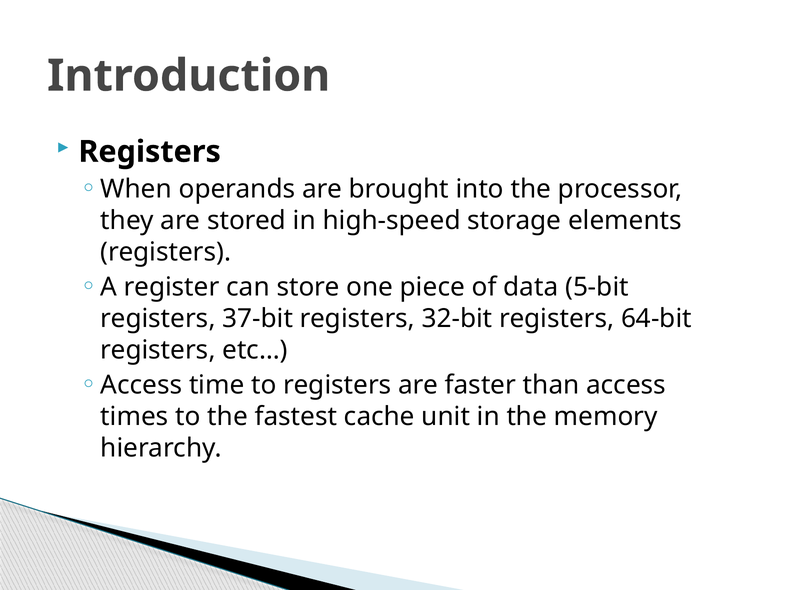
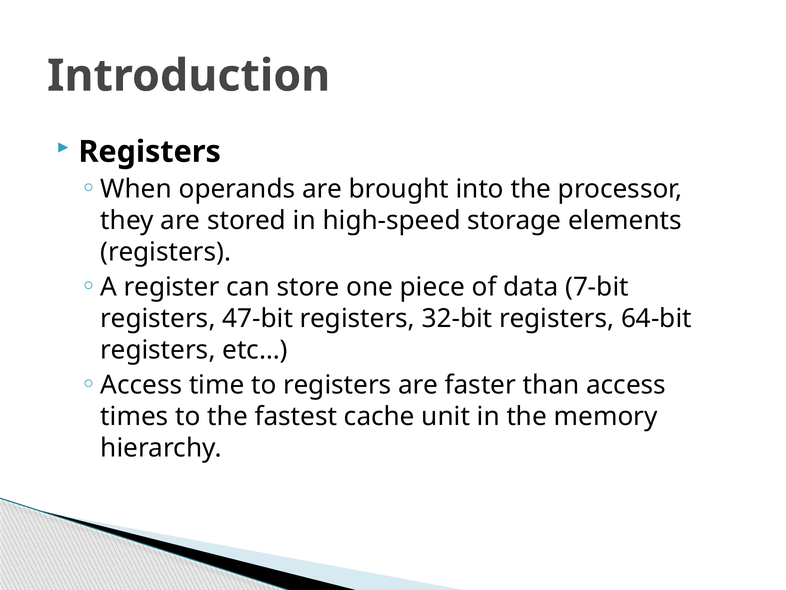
5-bit: 5-bit -> 7-bit
37-bit: 37-bit -> 47-bit
